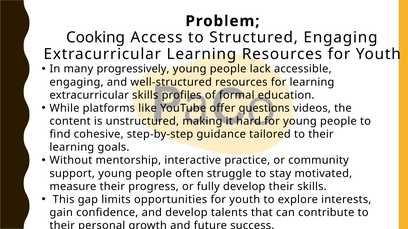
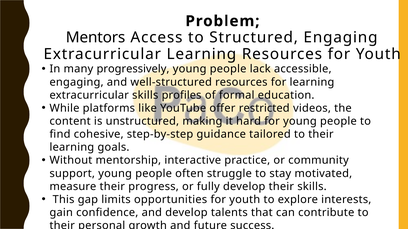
Cooking: Cooking -> Mentors
questions: questions -> restricted
